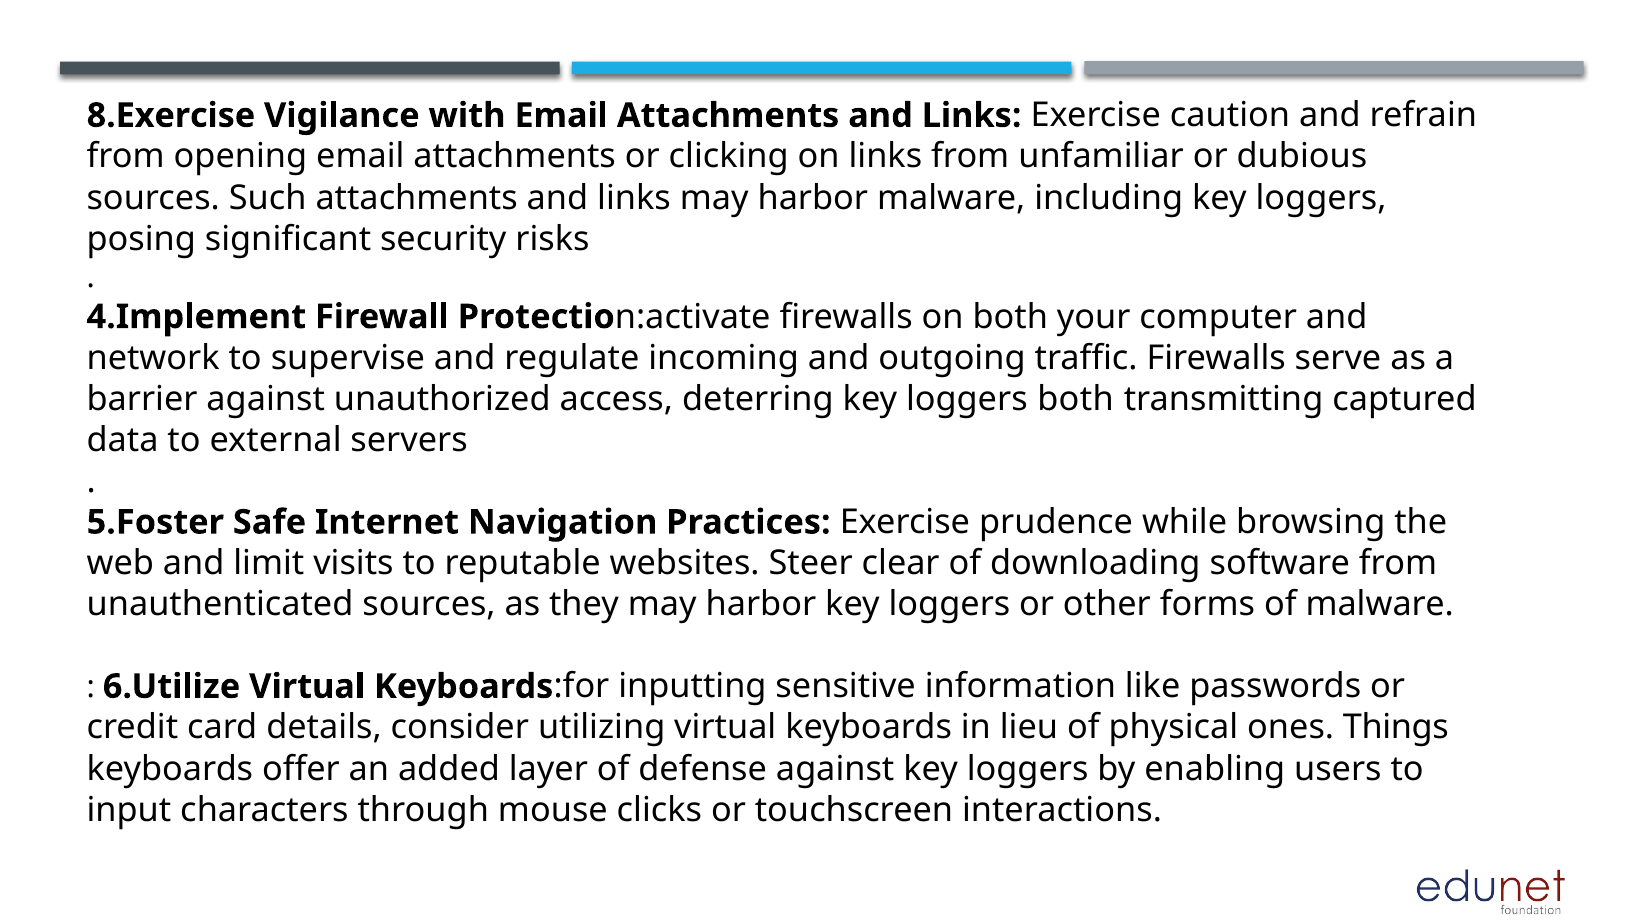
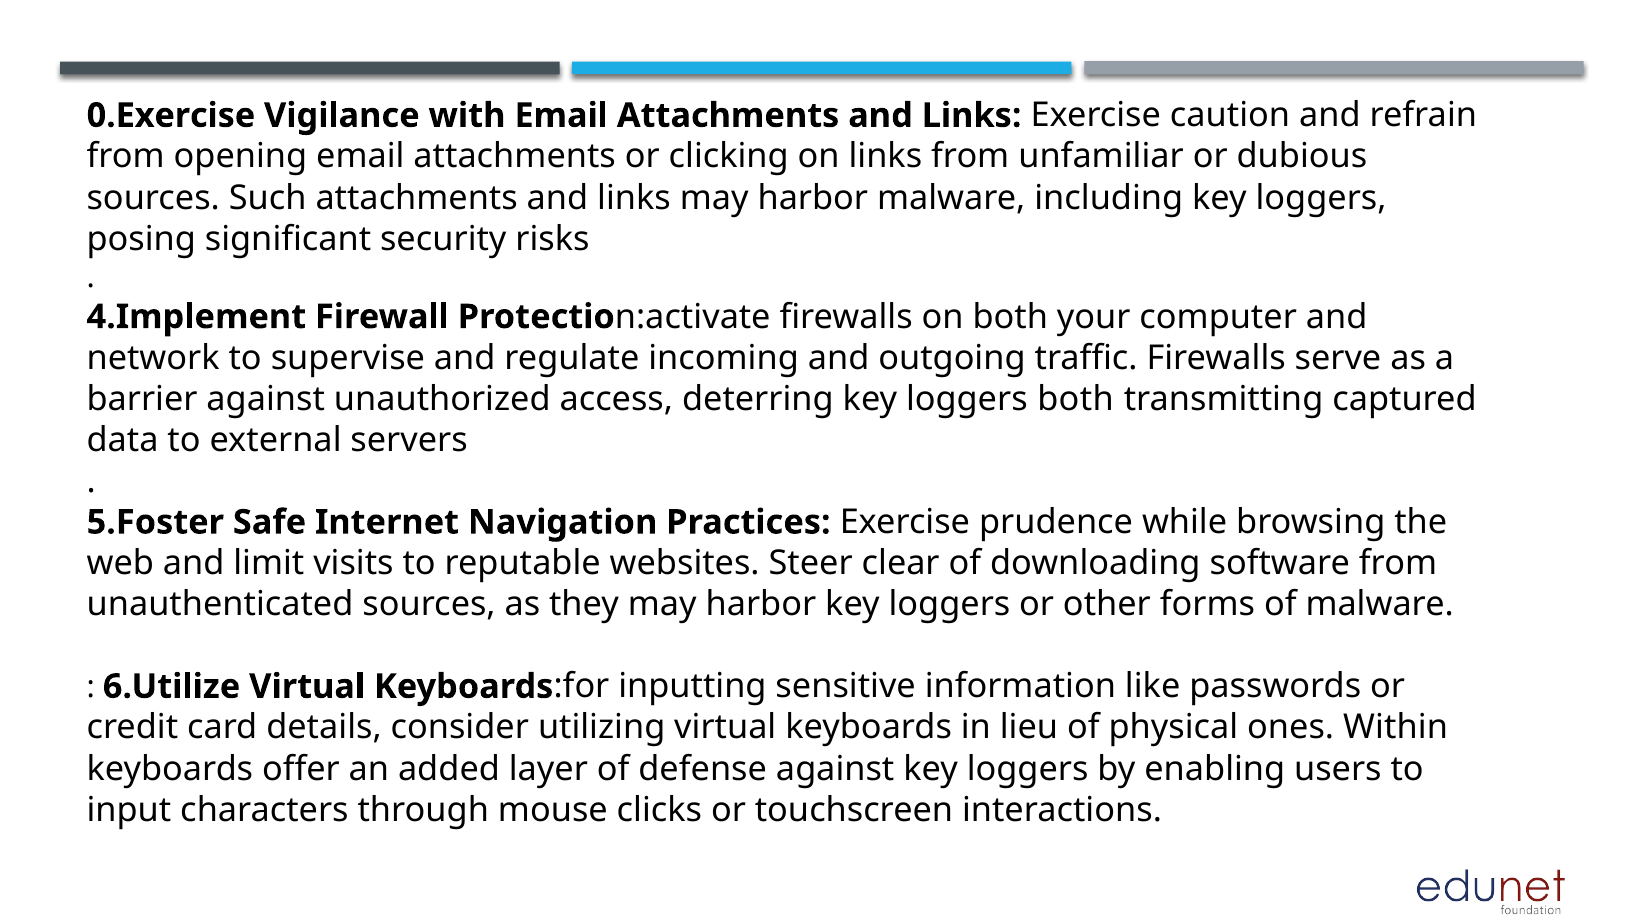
8.Exercise: 8.Exercise -> 0.Exercise
Things: Things -> Within
